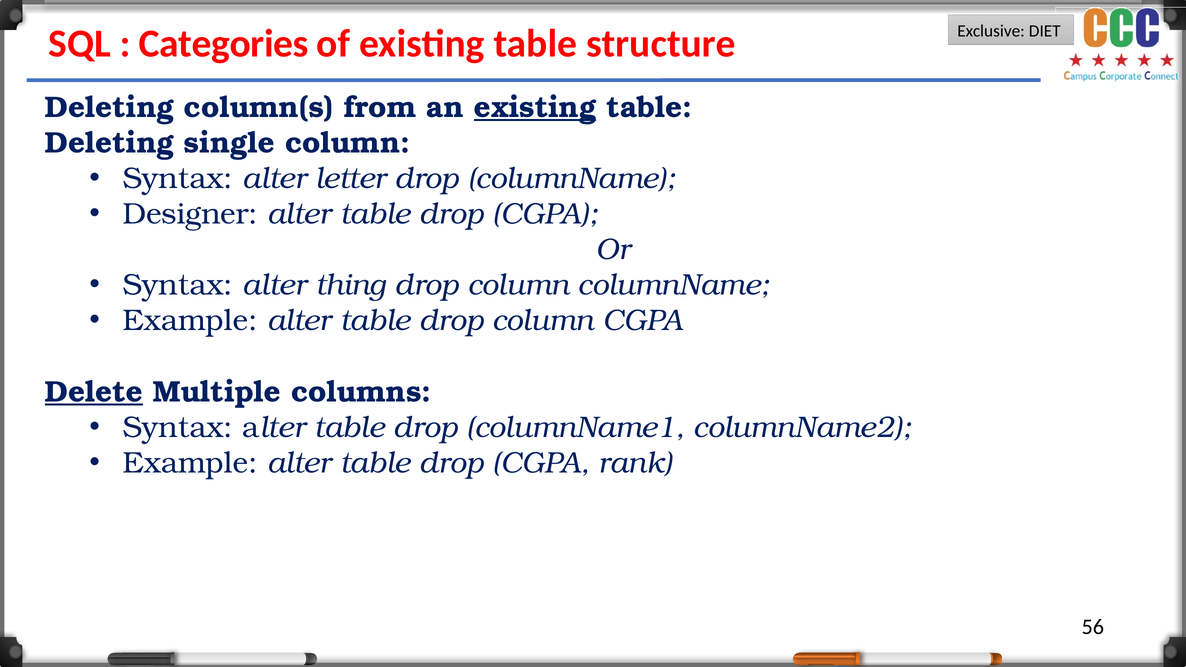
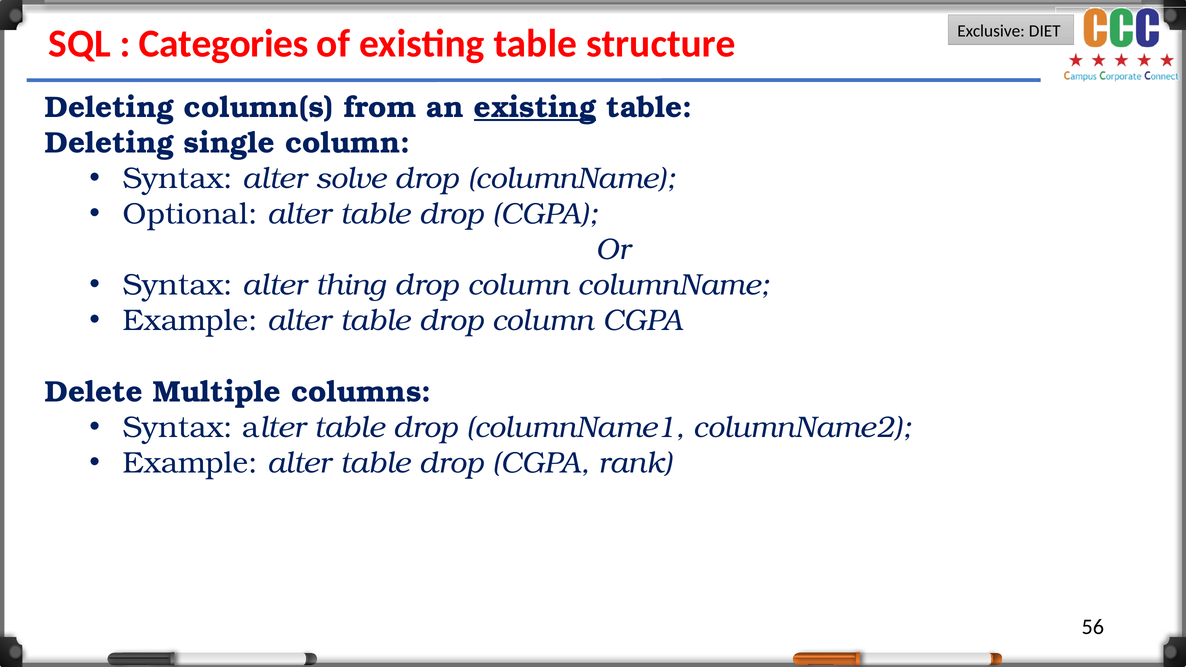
letter: letter -> solve
Designer: Designer -> Optional
Delete underline: present -> none
